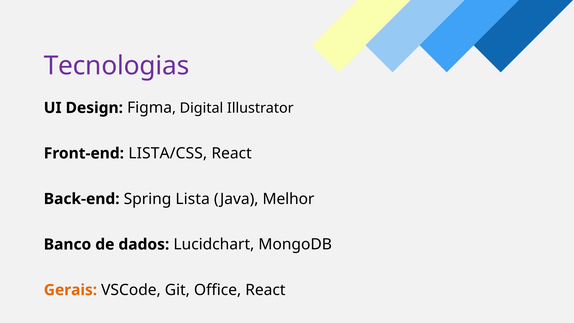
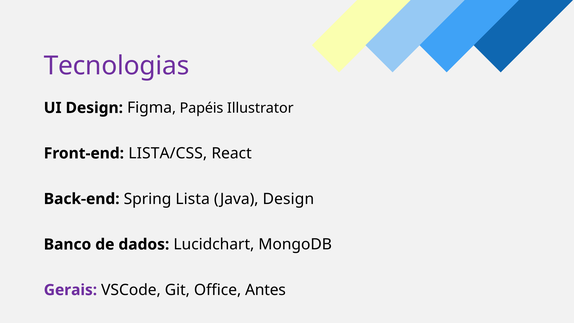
Digital: Digital -> Papéis
Java Melhor: Melhor -> Design
Gerais colour: orange -> purple
Office React: React -> Antes
